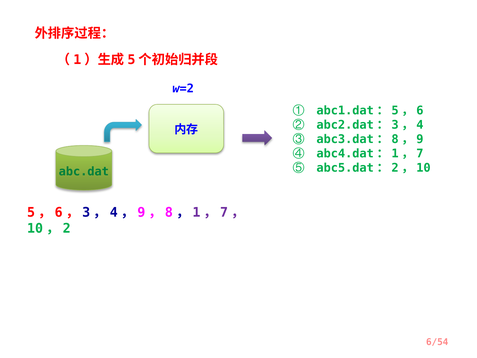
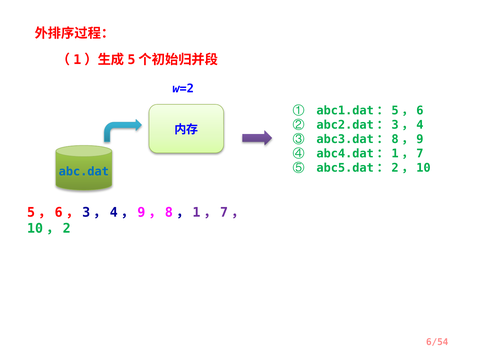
abc.dat colour: green -> blue
